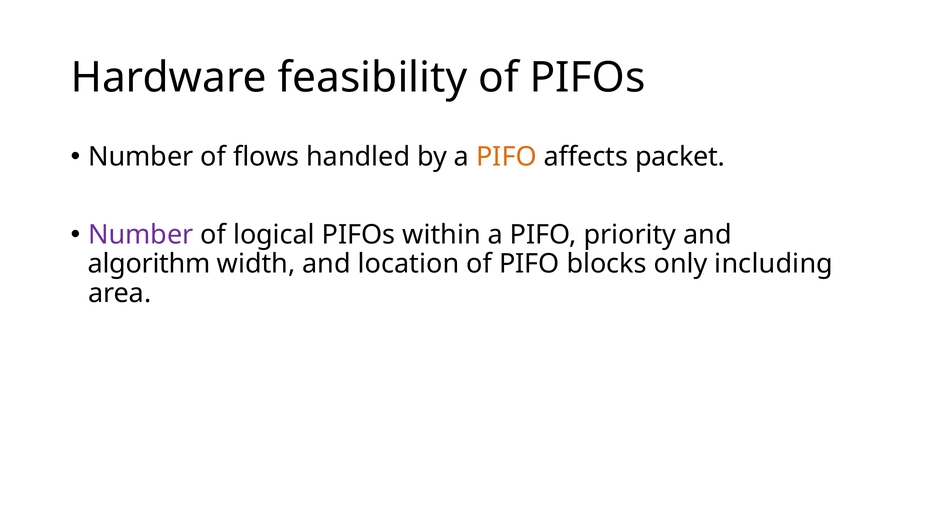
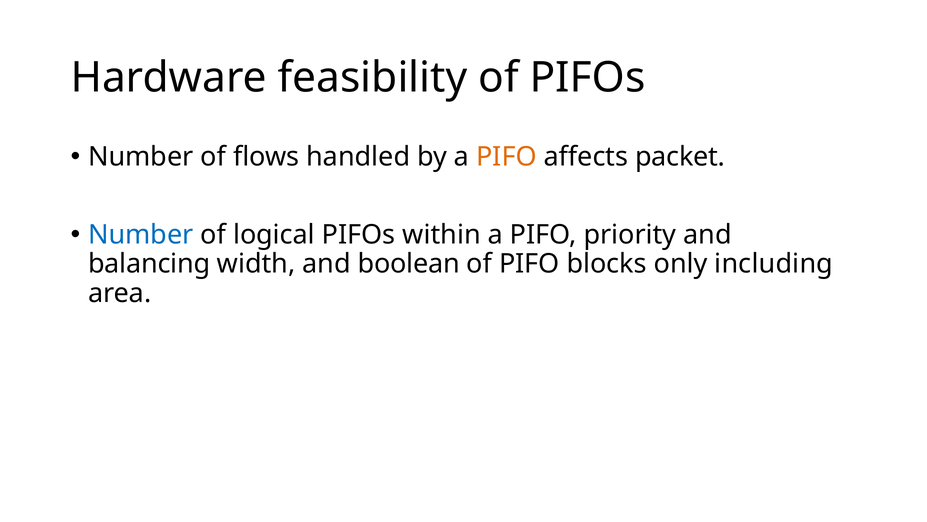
Number at (141, 234) colour: purple -> blue
algorithm: algorithm -> balancing
location: location -> boolean
